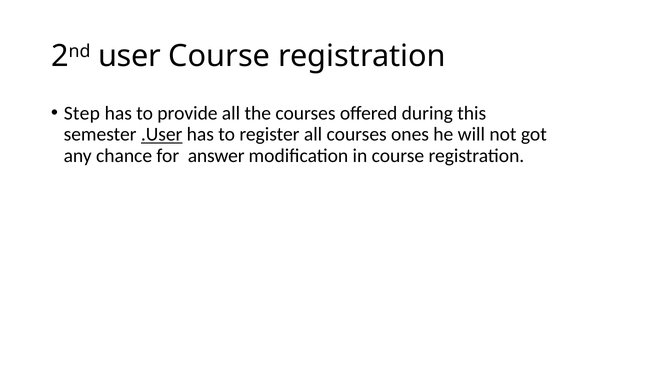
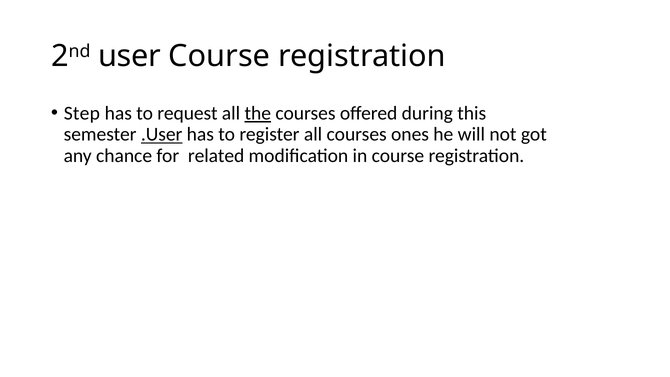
provide: provide -> request
the underline: none -> present
answer: answer -> related
